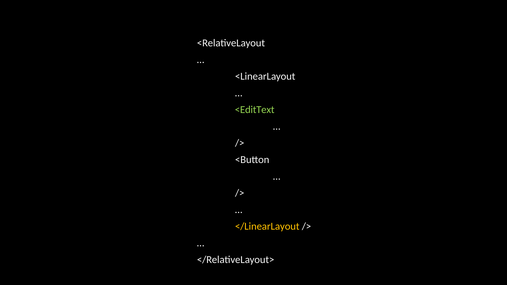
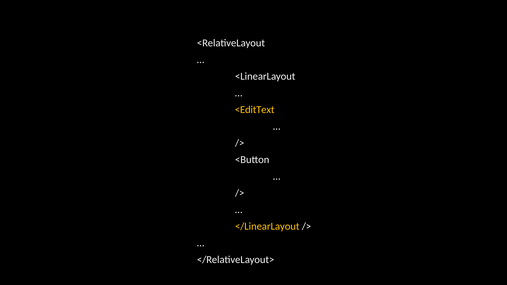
<EditText colour: light green -> yellow
